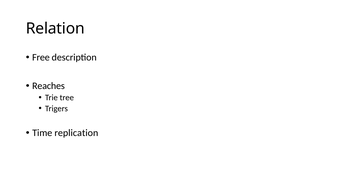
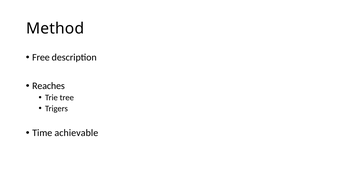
Relation: Relation -> Method
replication: replication -> achievable
